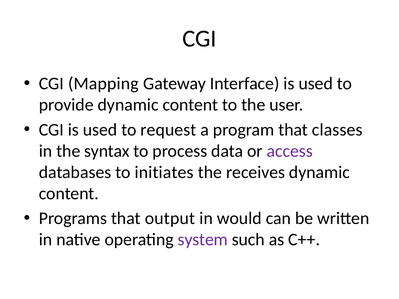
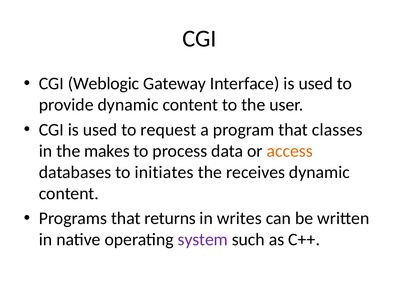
Mapping: Mapping -> Weblogic
syntax: syntax -> makes
access colour: purple -> orange
output: output -> returns
would: would -> writes
